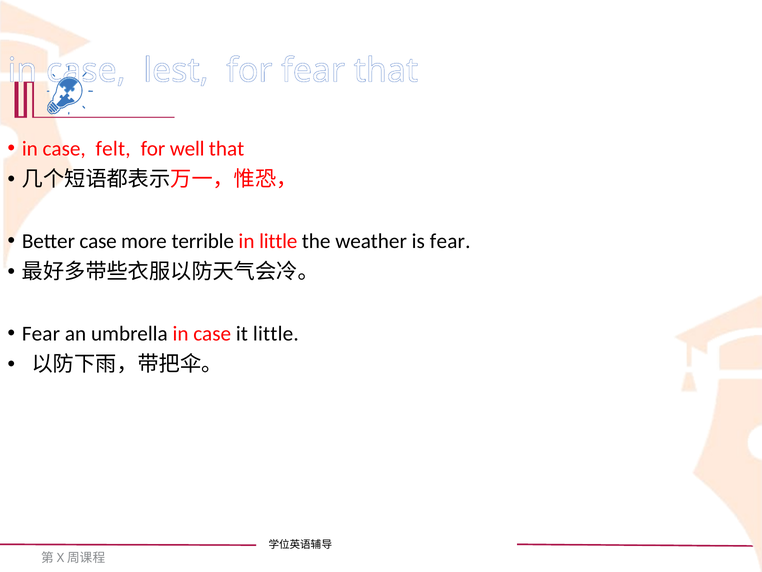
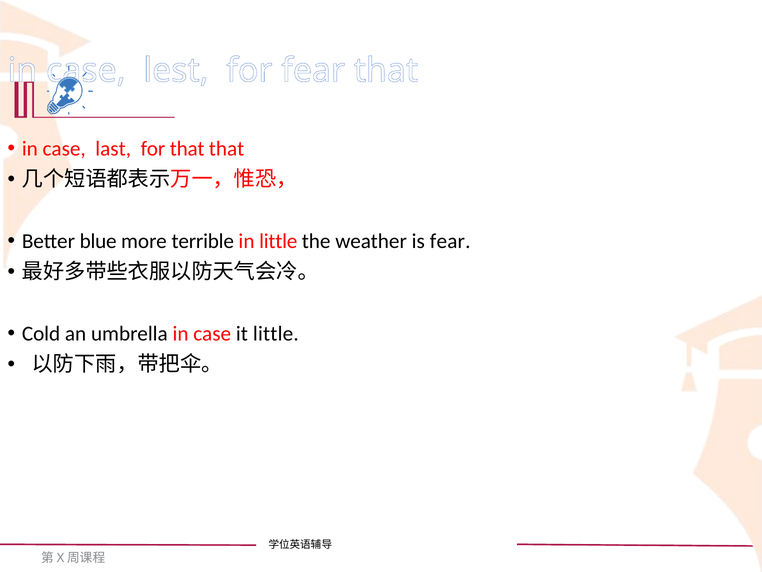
felt: felt -> last
for well: well -> that
Better case: case -> blue
Fear at (41, 333): Fear -> Cold
